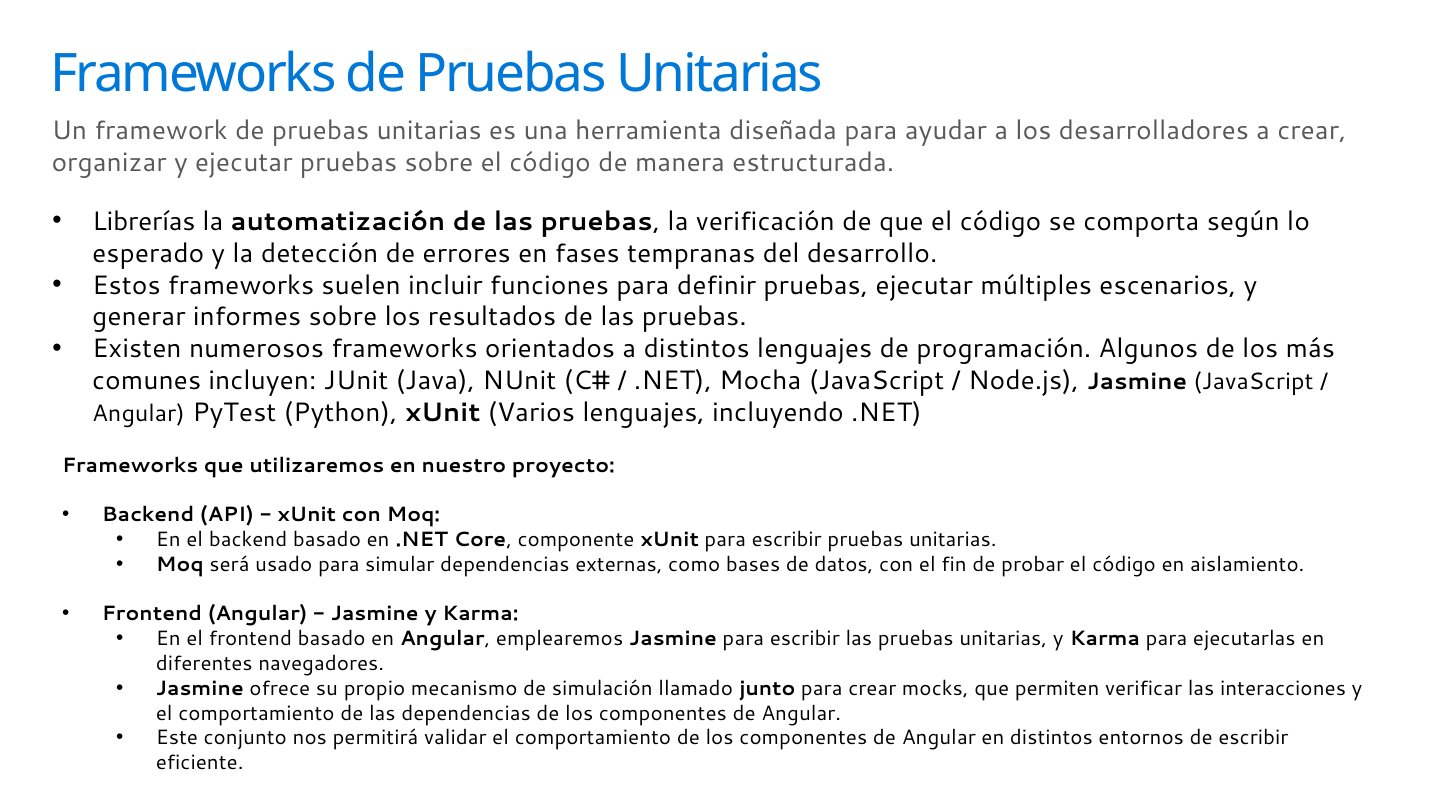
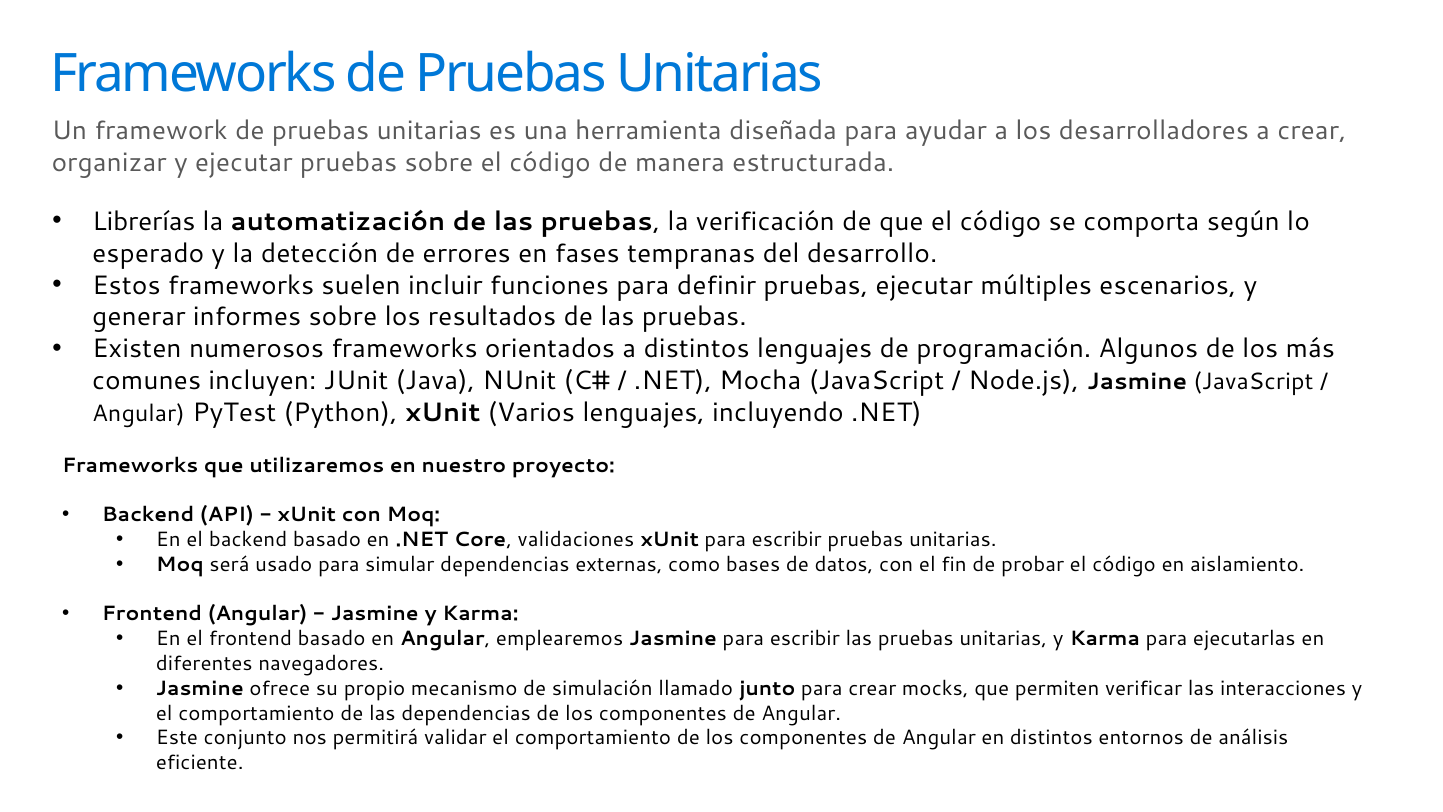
componente: componente -> validaciones
de escribir: escribir -> análisis
